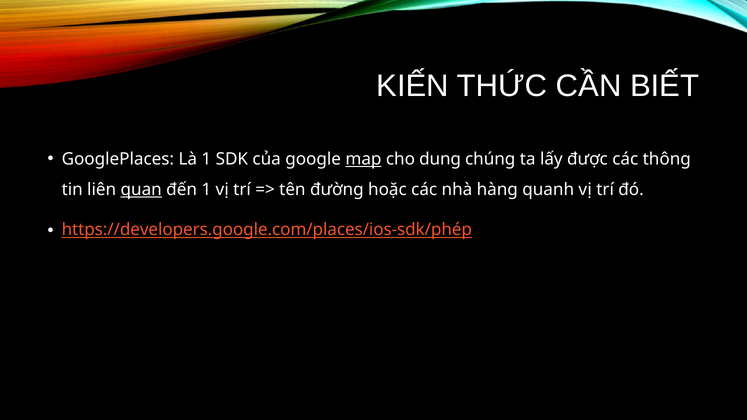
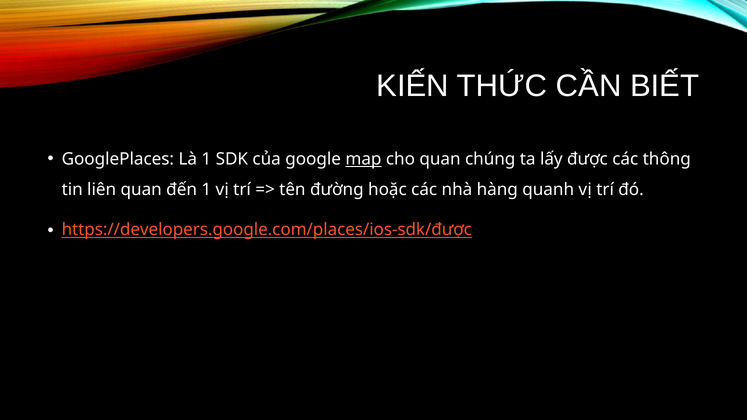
cho dung: dung -> quan
quan at (141, 190) underline: present -> none
https://developers.google.com/places/ios-sdk/phép: https://developers.google.com/places/ios-sdk/phép -> https://developers.google.com/places/ios-sdk/được
